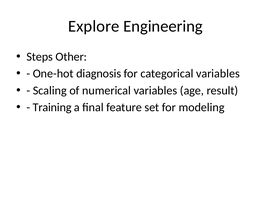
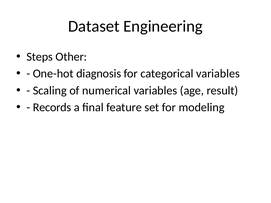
Explore: Explore -> Dataset
Training: Training -> Records
